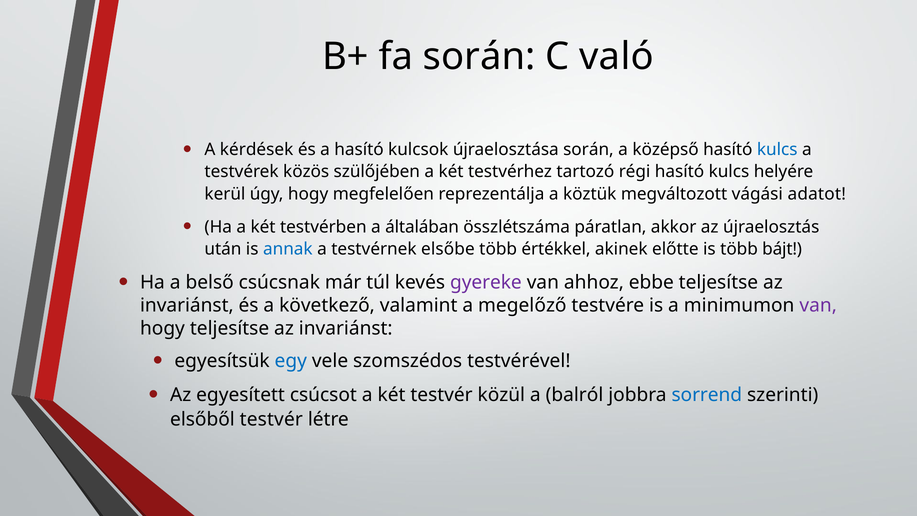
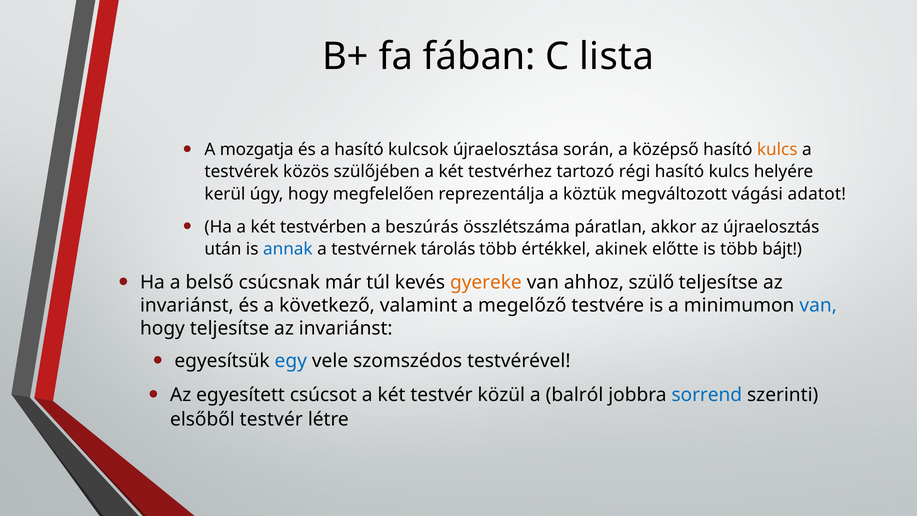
fa során: során -> fában
való: való -> lista
kérdések: kérdések -> mozgatja
kulcs at (777, 150) colour: blue -> orange
általában: általában -> beszúrás
elsőbe: elsőbe -> tárolás
gyereke colour: purple -> orange
ebbe: ebbe -> szülő
van at (818, 305) colour: purple -> blue
